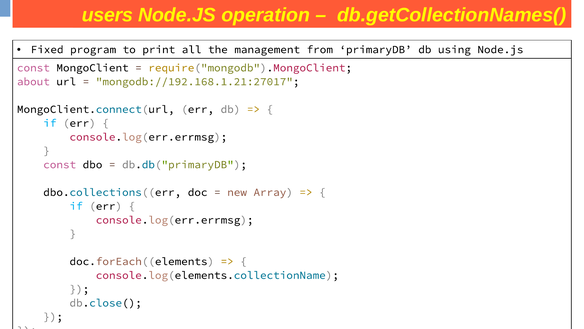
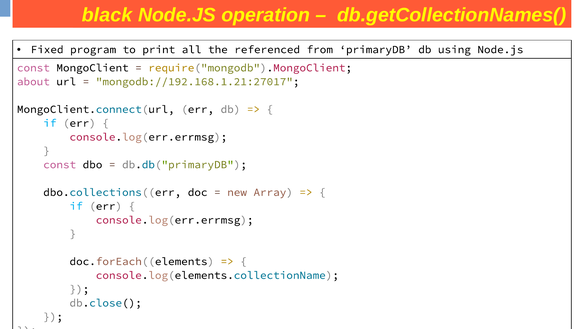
users: users -> black
management: management -> referenced
